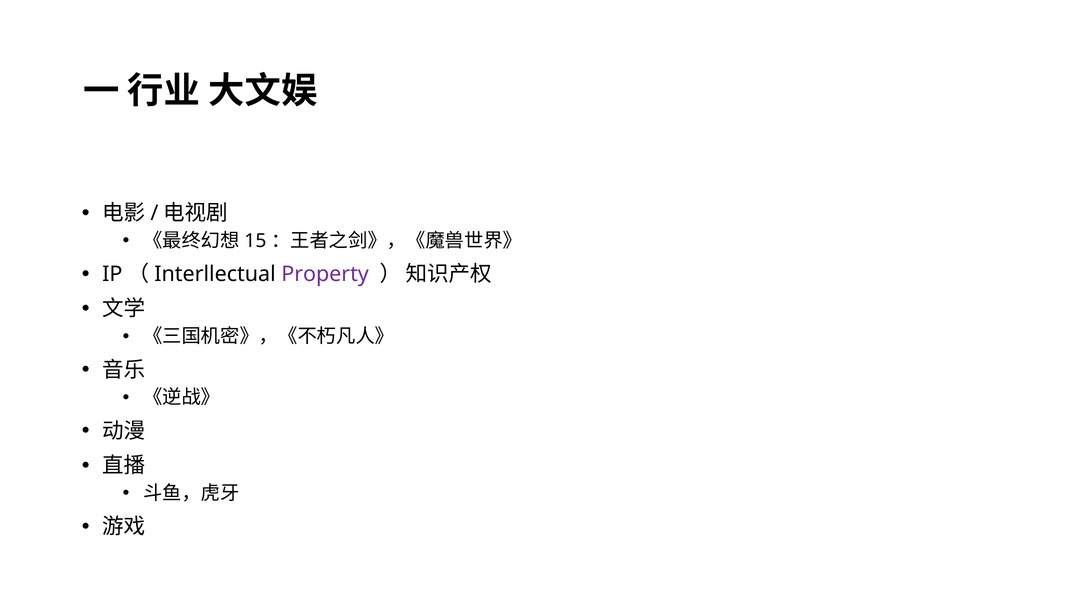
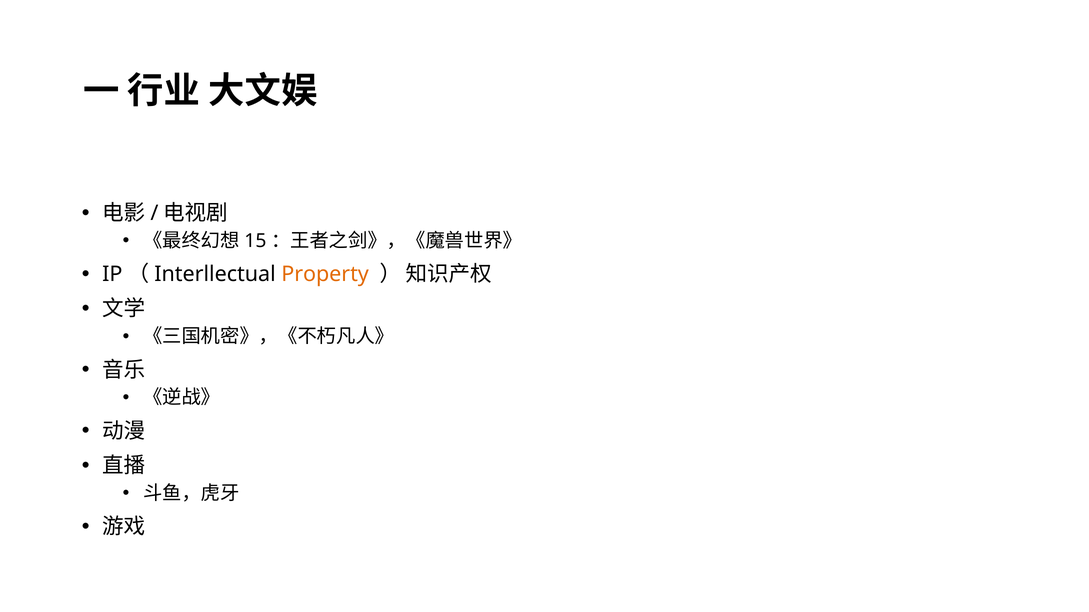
Property at (325, 275) colour: purple -> orange
